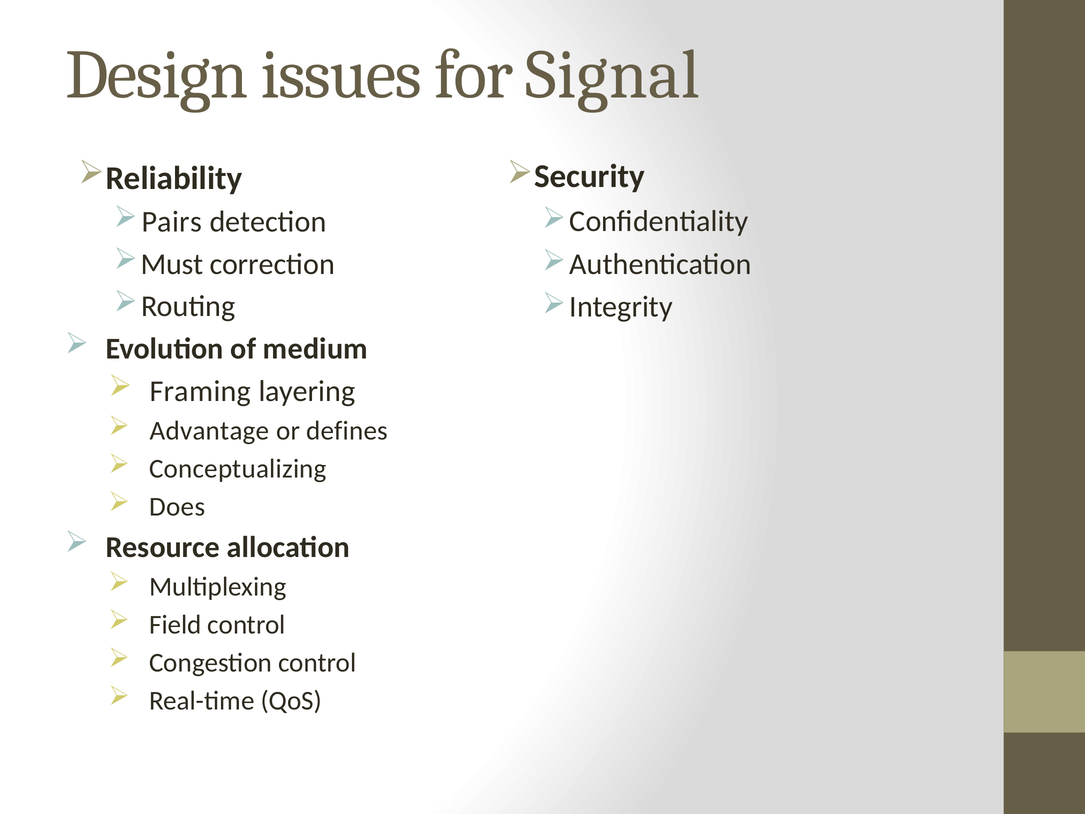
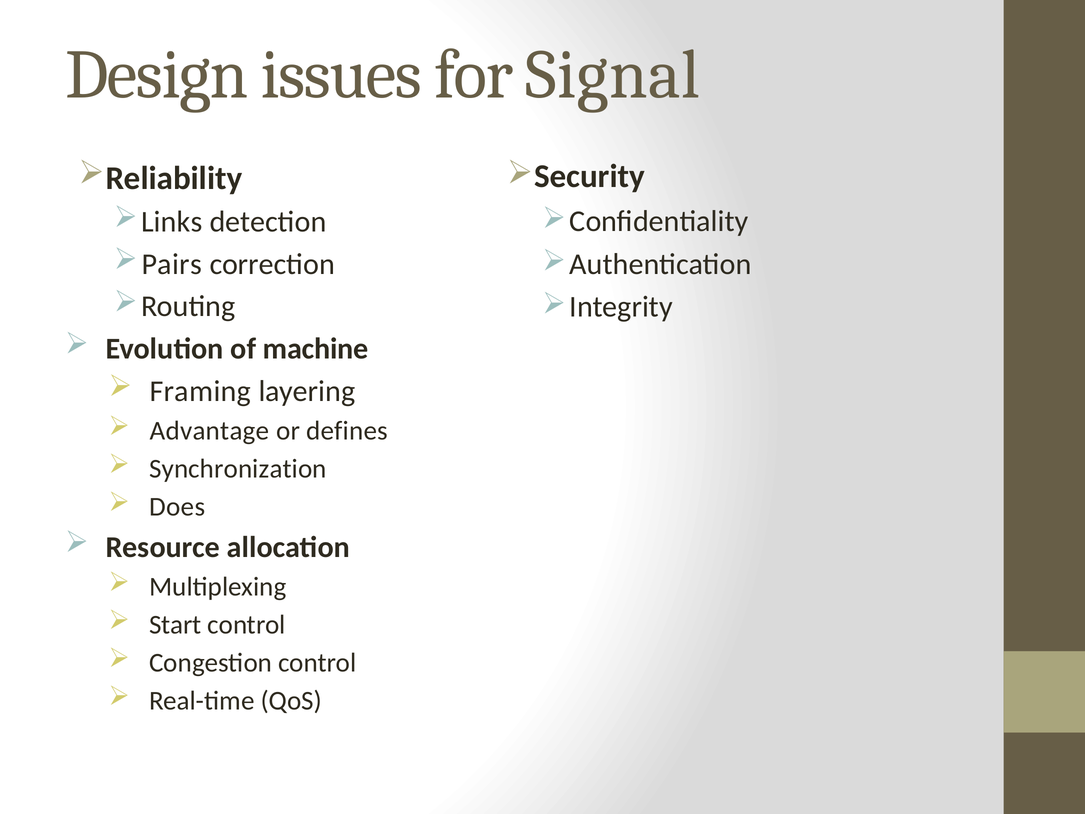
Pairs: Pairs -> Links
Must: Must -> Pairs
medium: medium -> machine
Conceptualizing: Conceptualizing -> Synchronization
Field: Field -> Start
